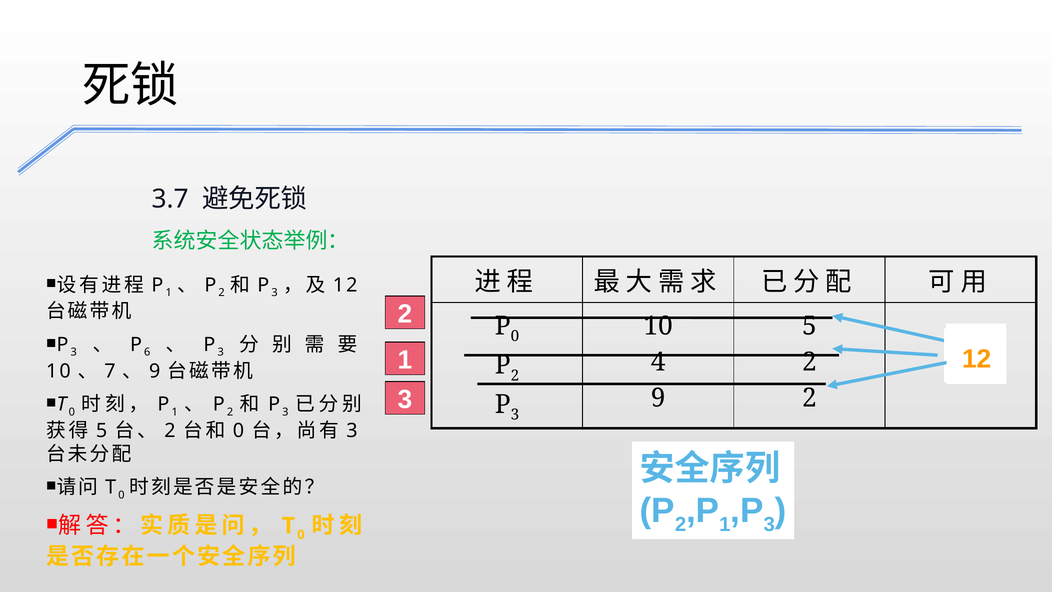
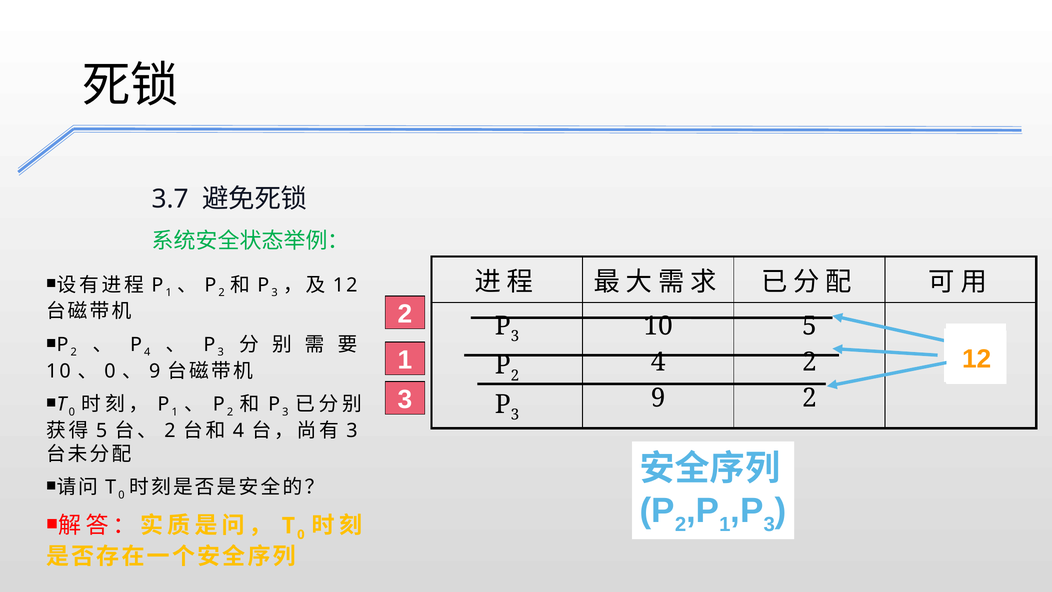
0 at (515, 336): 0 -> 3
3 at (74, 352): 3 -> 2
6 at (147, 352): 6 -> 4
7 at (110, 371): 7 -> 0
0 at (238, 431): 0 -> 4
